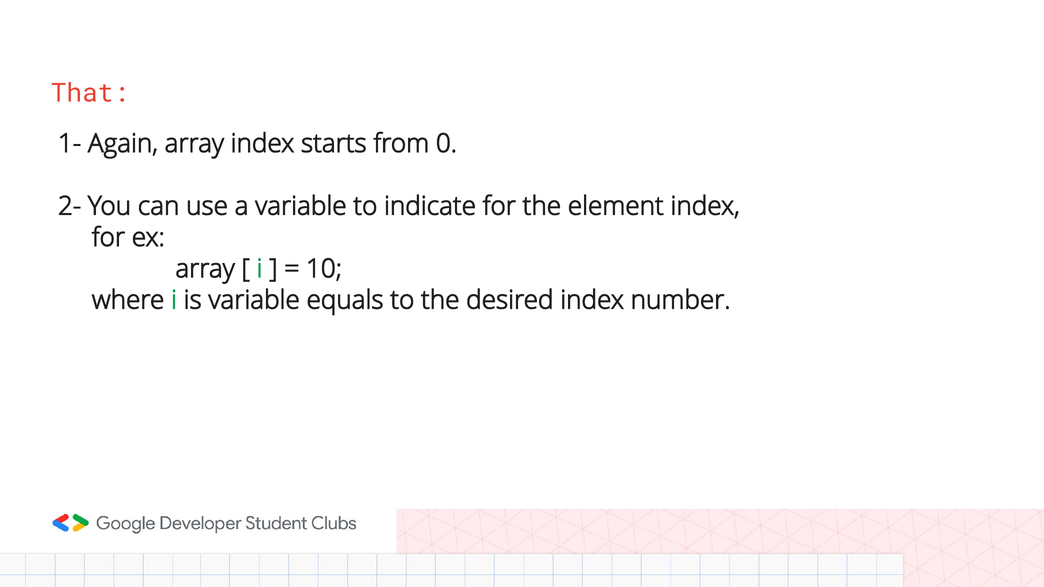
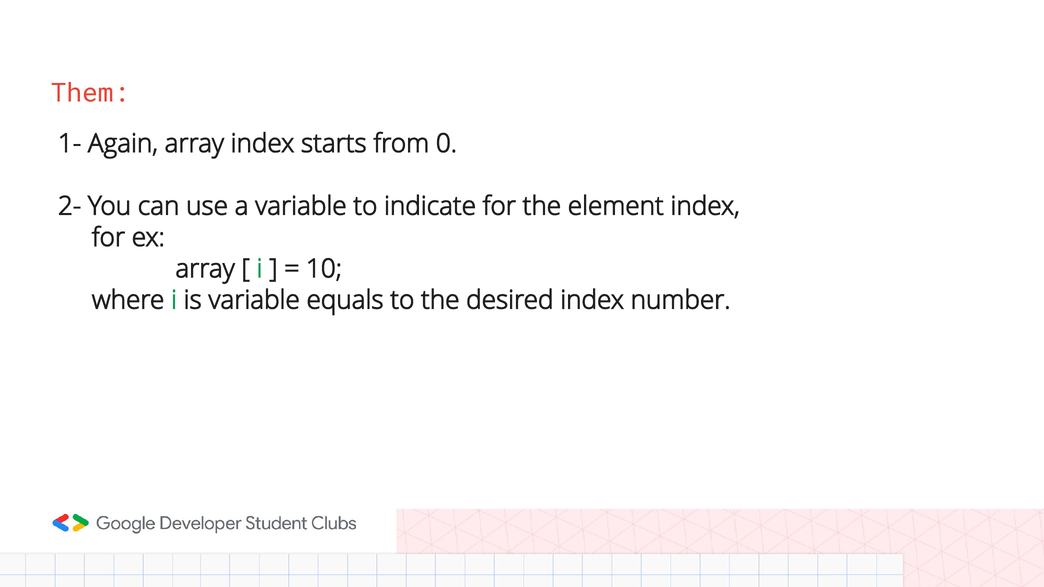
That: That -> Them
